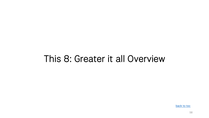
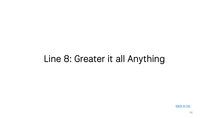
This: This -> Line
Overview: Overview -> Anything
